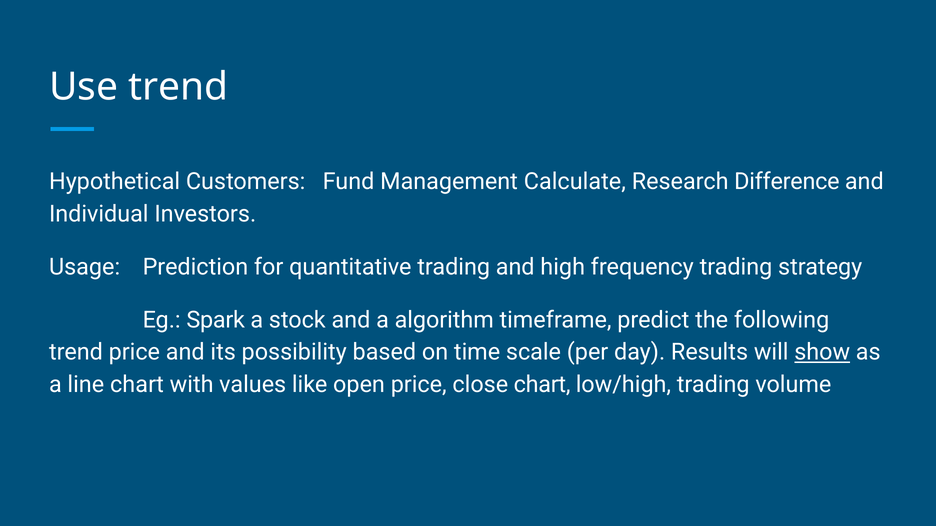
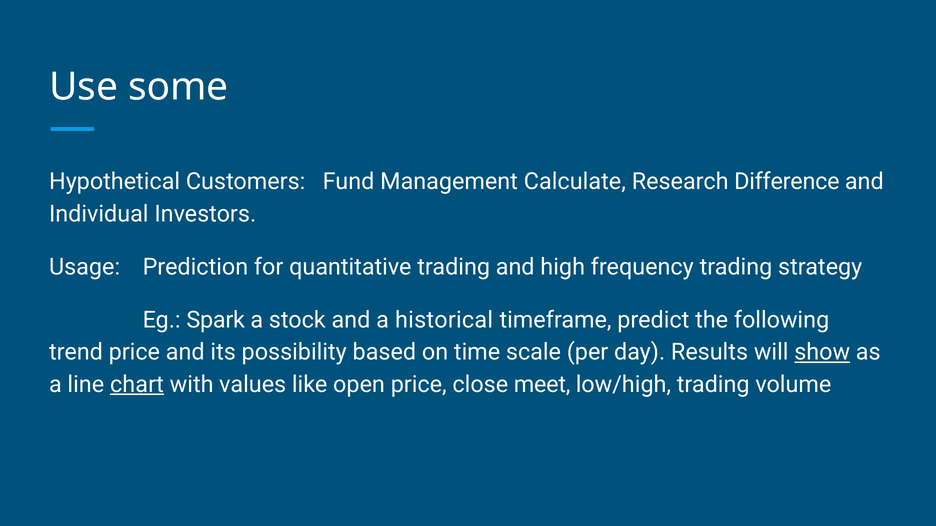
Use trend: trend -> some
algorithm: algorithm -> historical
chart at (137, 385) underline: none -> present
close chart: chart -> meet
